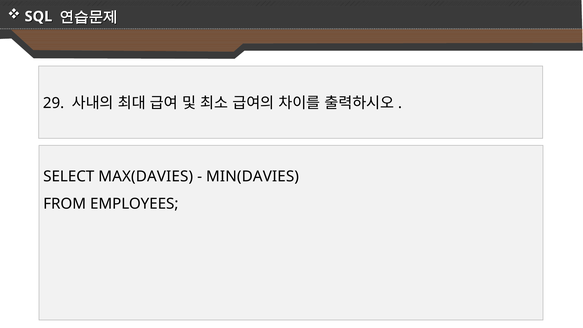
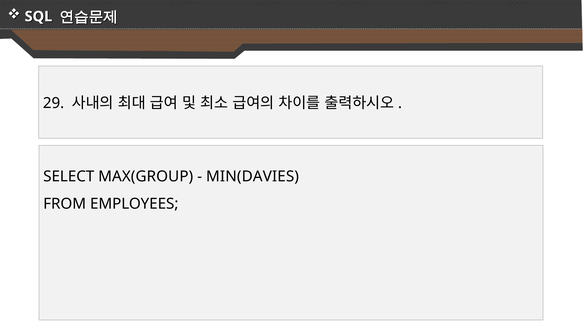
MAX(DAVIES: MAX(DAVIES -> MAX(GROUP
